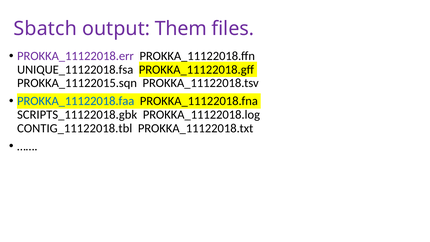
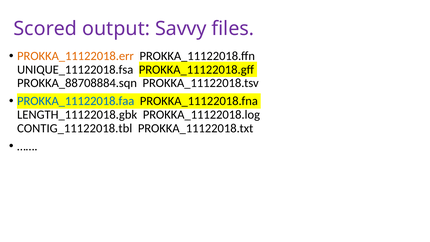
Sbatch: Sbatch -> Scored
Them: Them -> Savvy
PROKKA_11122018.err colour: purple -> orange
PROKKA_11122015.sqn: PROKKA_11122015.sqn -> PROKKA_88708884.sqn
SCRIPTS_11122018.gbk: SCRIPTS_11122018.gbk -> LENGTH_11122018.gbk
